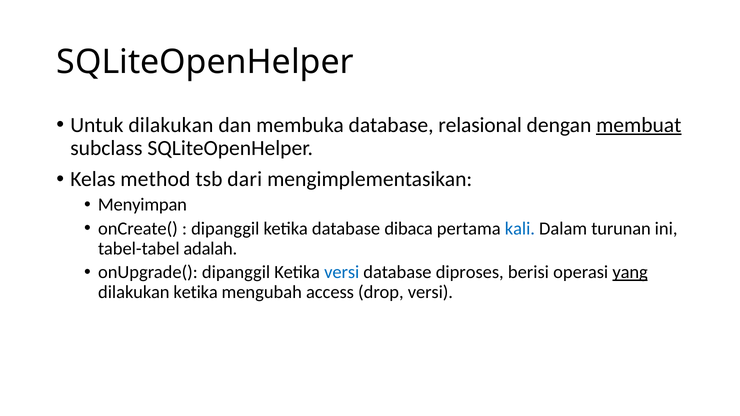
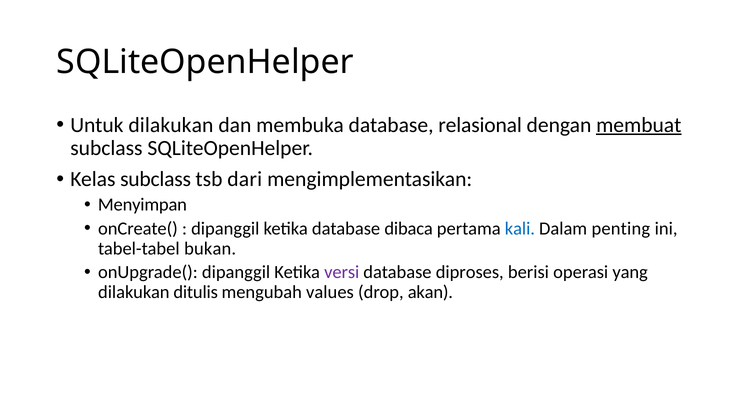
Kelas method: method -> subclass
turunan: turunan -> penting
adalah: adalah -> bukan
versi at (342, 272) colour: blue -> purple
yang underline: present -> none
dilakukan ketika: ketika -> ditulis
access: access -> values
drop versi: versi -> akan
